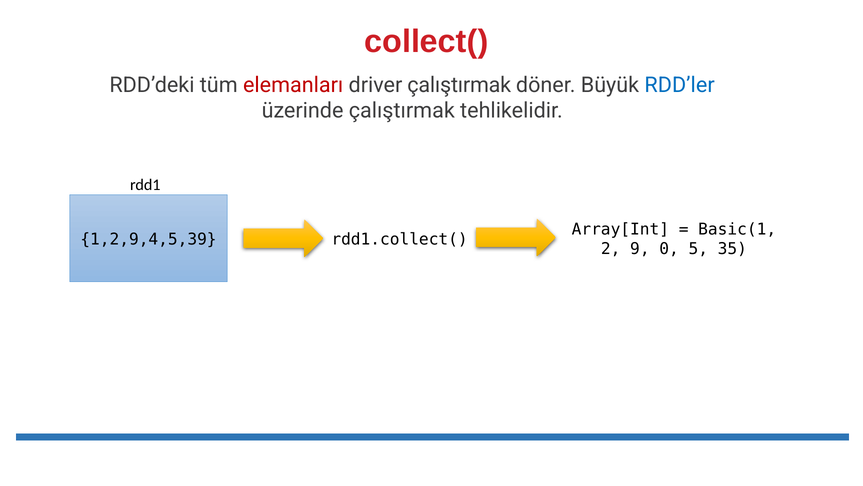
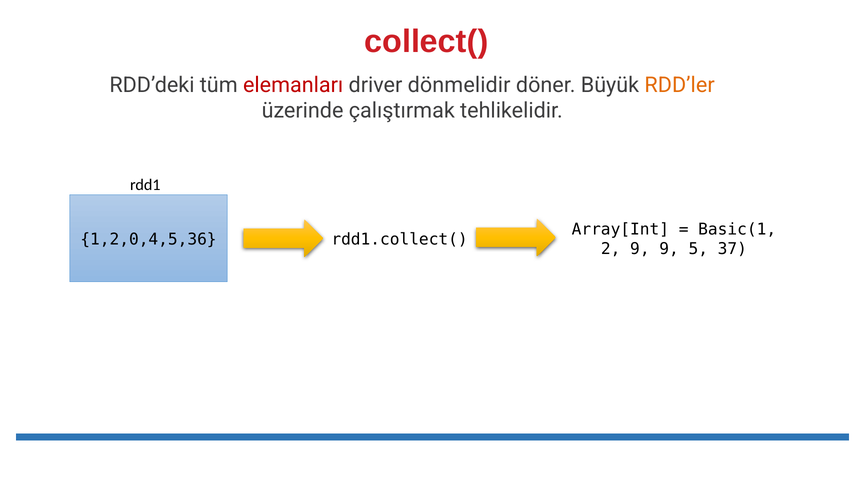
driver çalıştırmak: çalıştırmak -> dönmelidir
RDD’ler colour: blue -> orange
1,2,9,4,5,39: 1,2,9,4,5,39 -> 1,2,0,4,5,36
9 0: 0 -> 9
35: 35 -> 37
